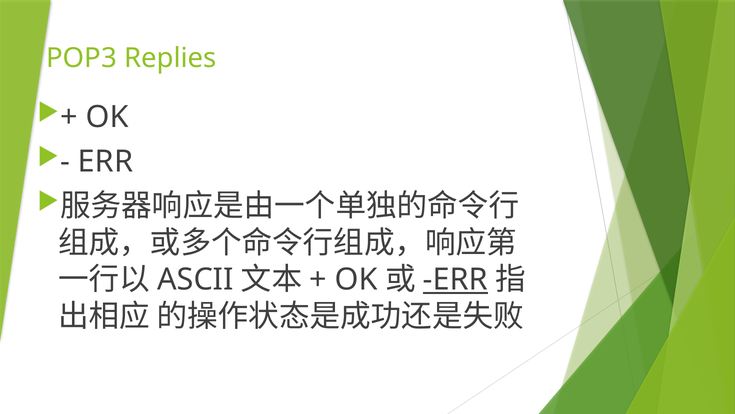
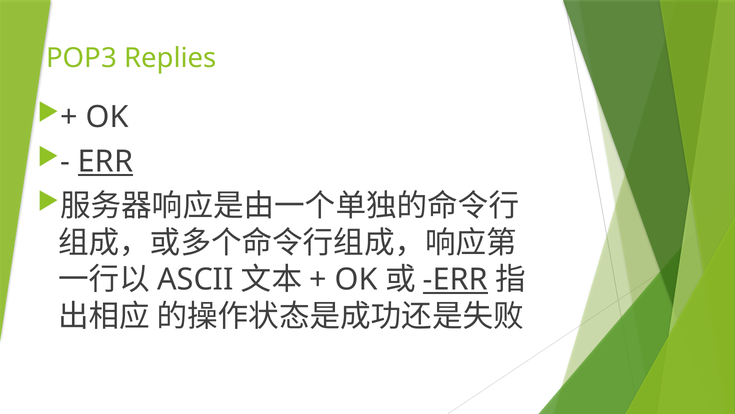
ERR at (106, 161) underline: none -> present
